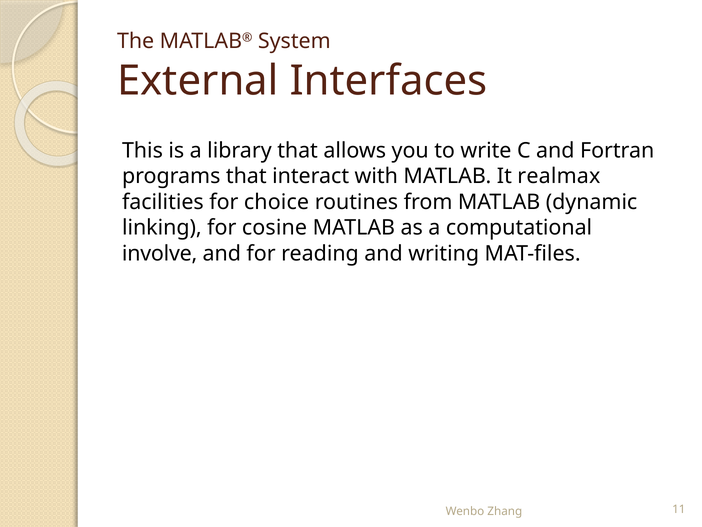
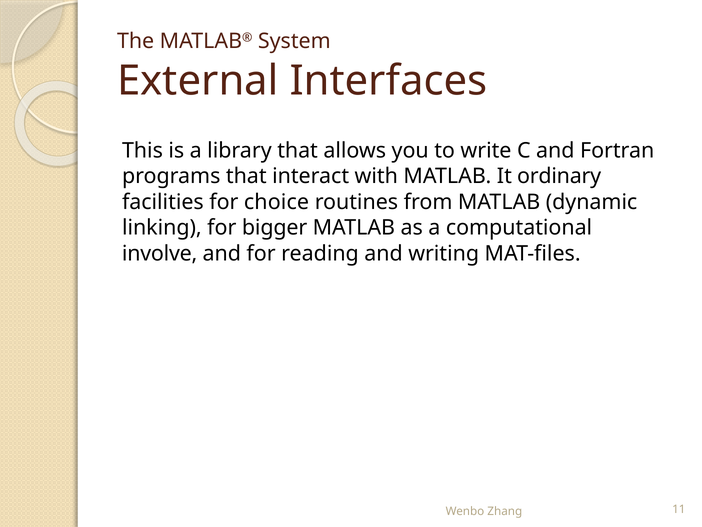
realmax: realmax -> ordinary
cosine: cosine -> bigger
